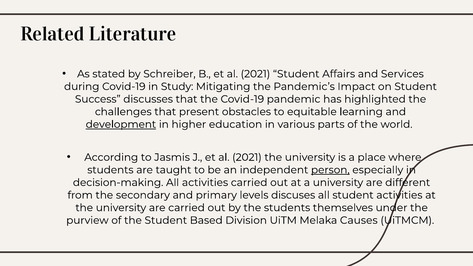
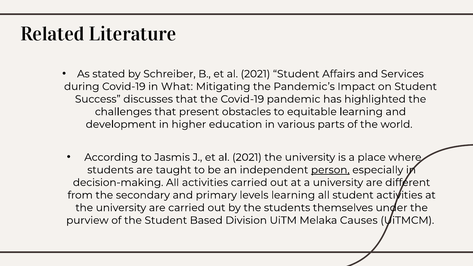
Study: Study -> What
development underline: present -> none
levels discuses: discuses -> learning
